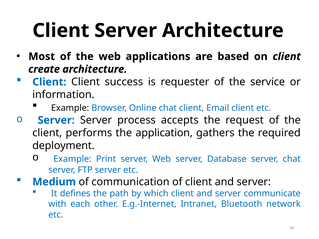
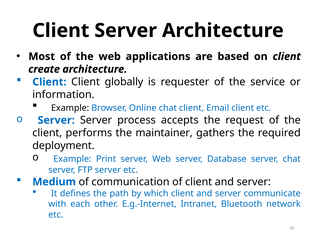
success: success -> globally
application: application -> maintainer
